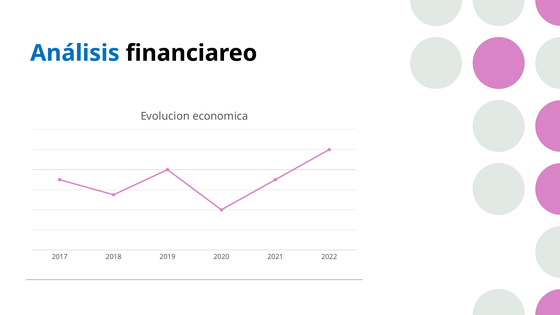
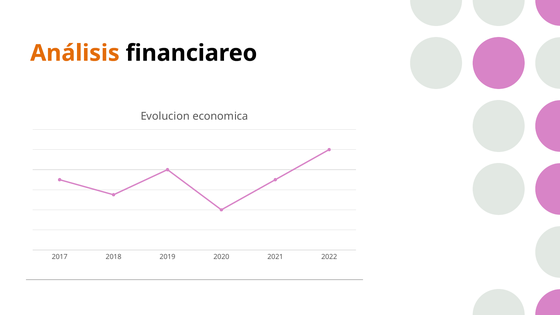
Análisis colour: blue -> orange
